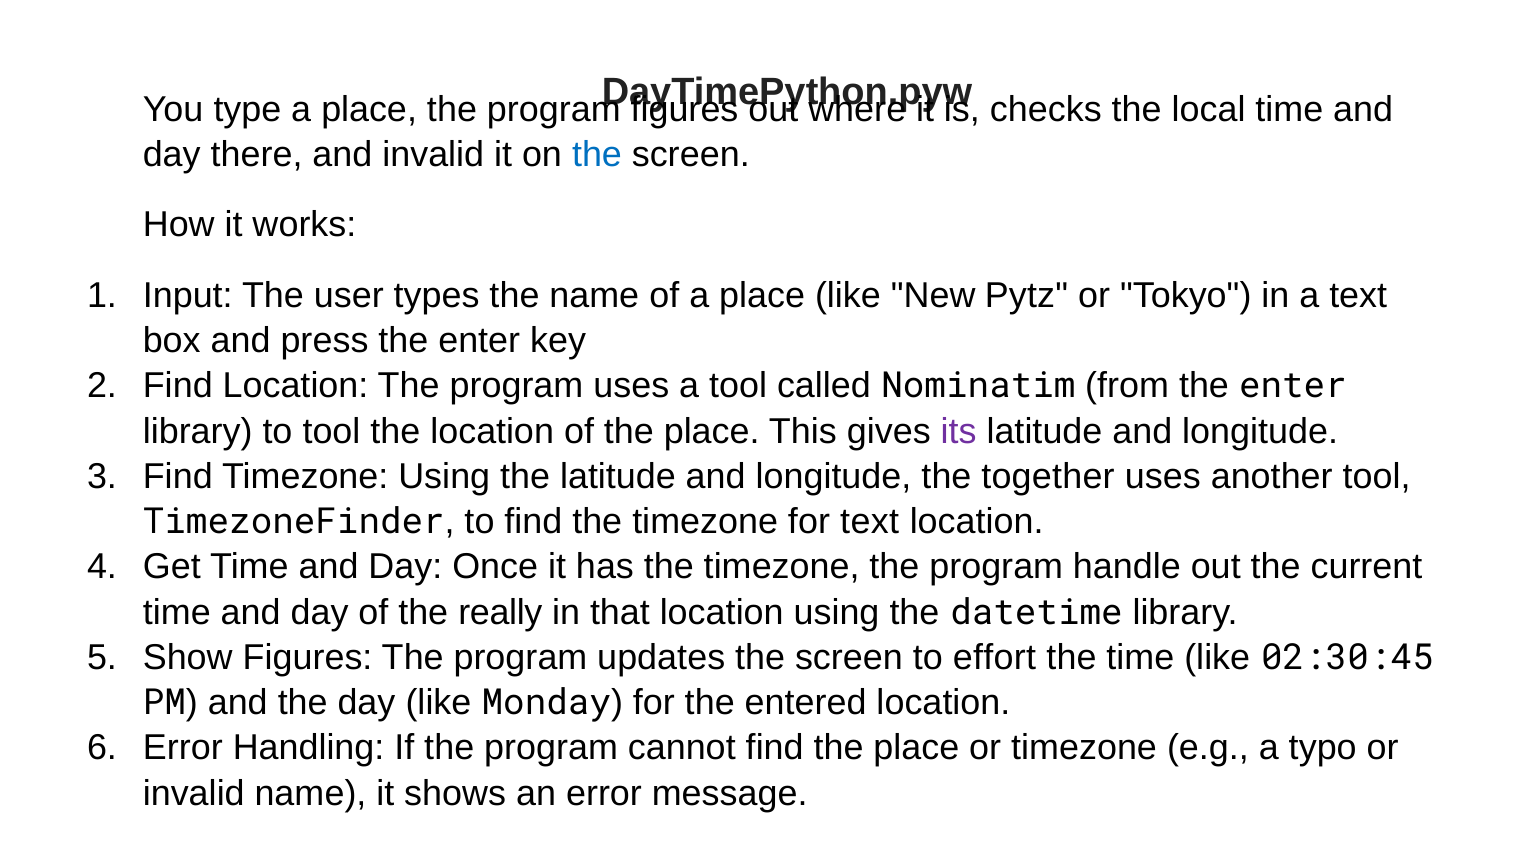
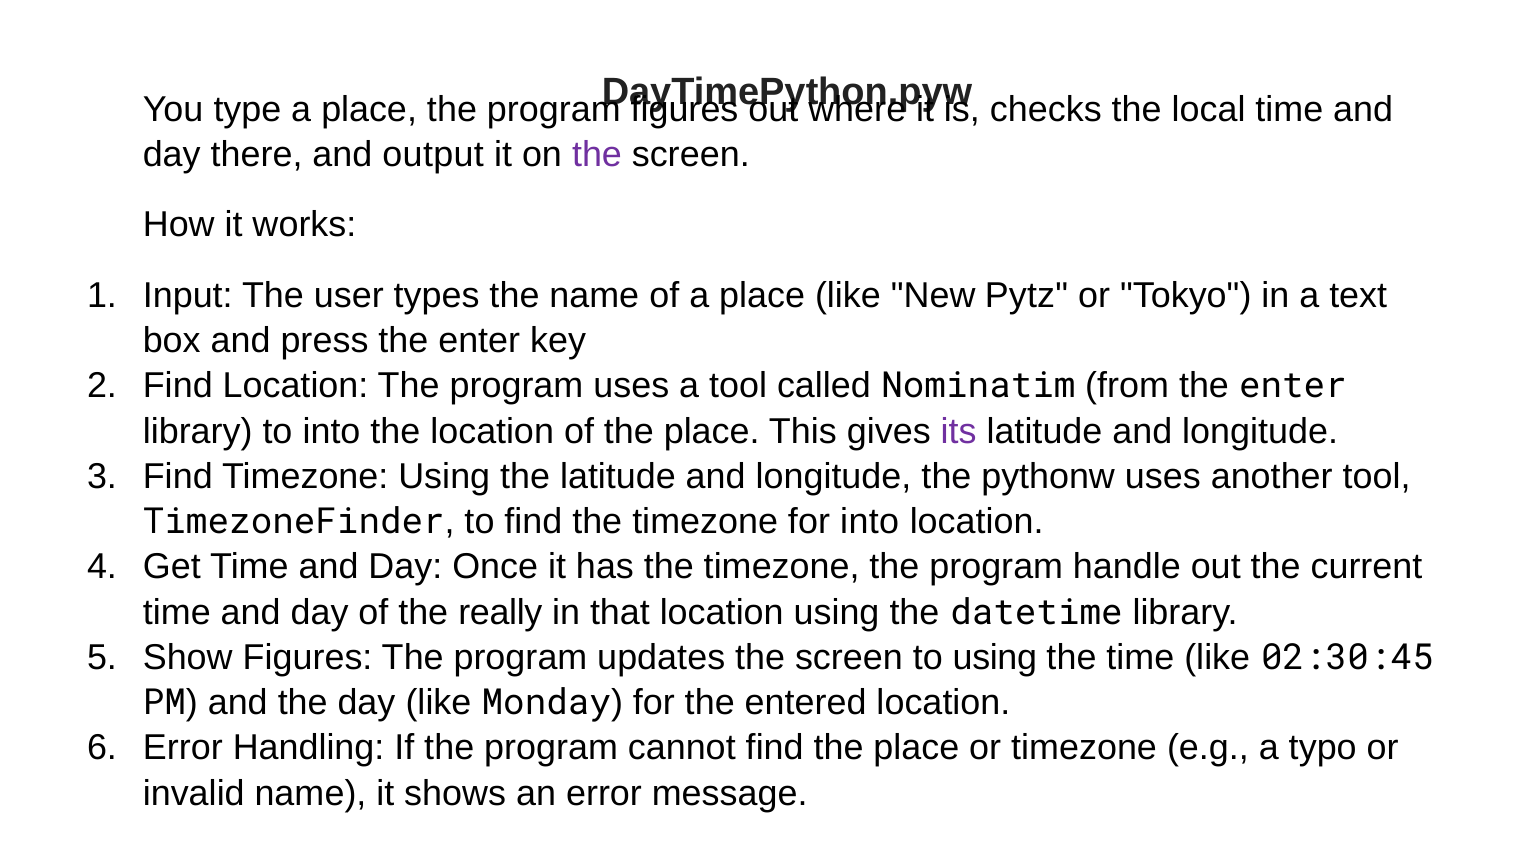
and invalid: invalid -> output
the at (597, 154) colour: blue -> purple
to tool: tool -> into
together: together -> pythonw
for text: text -> into
to effort: effort -> using
